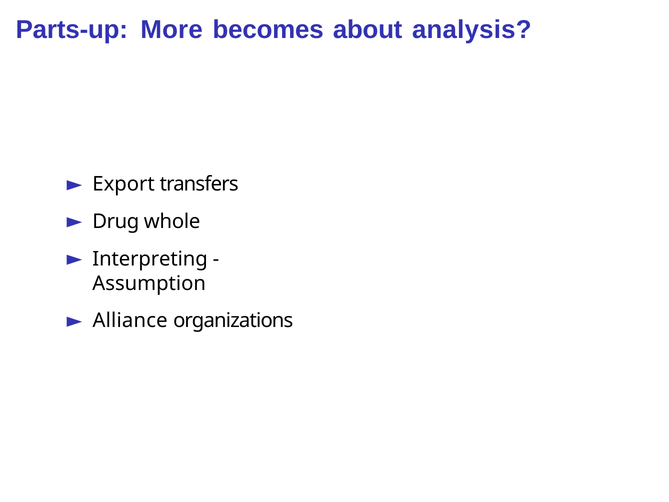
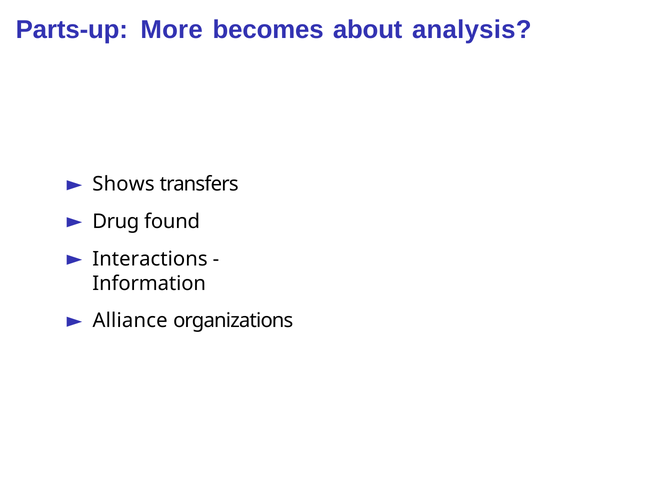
Export: Export -> Shows
whole: whole -> found
Interpreting: Interpreting -> Interactions
Assumption: Assumption -> Information
